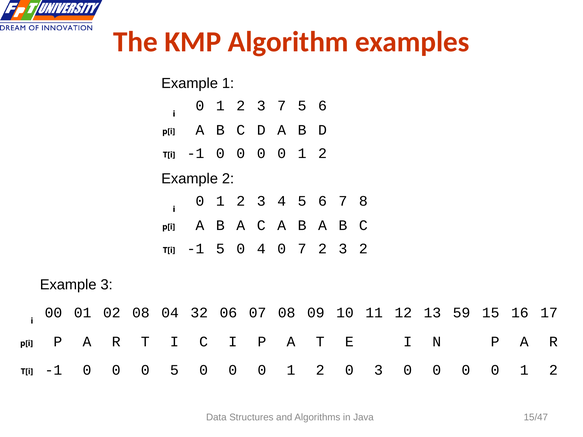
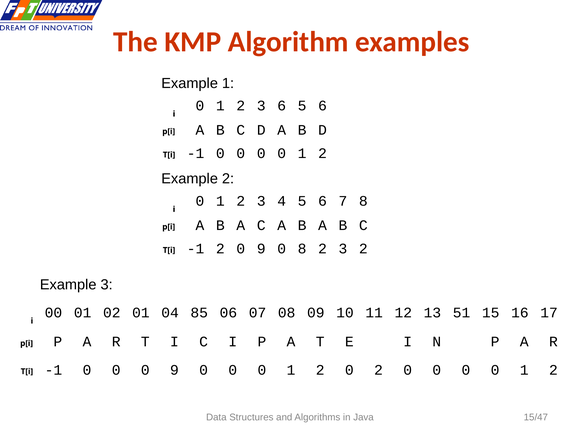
3 7: 7 -> 6
-1 5: 5 -> 2
4 at (261, 249): 4 -> 9
0 7: 7 -> 8
02 08: 08 -> 01
32: 32 -> 85
59: 59 -> 51
0 0 5: 5 -> 9
0 3: 3 -> 2
